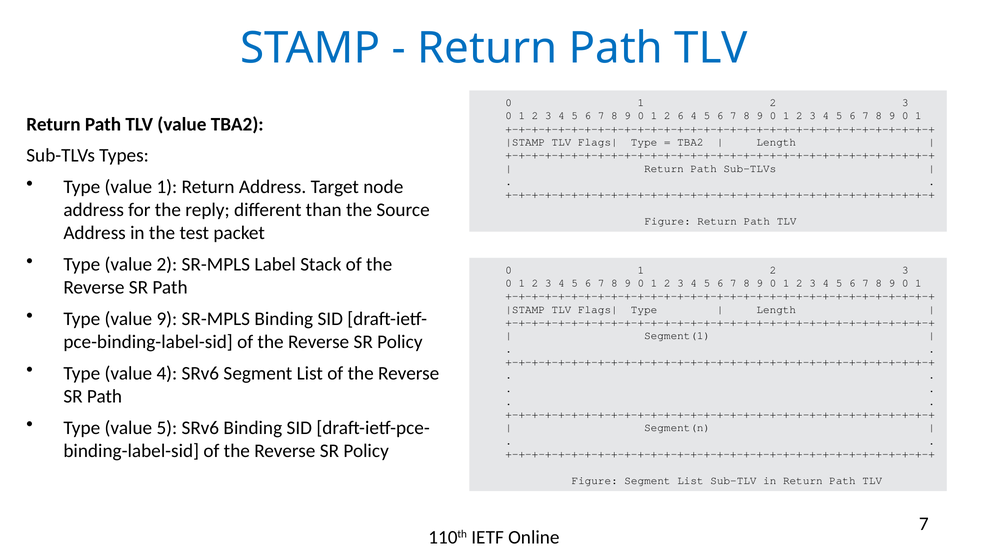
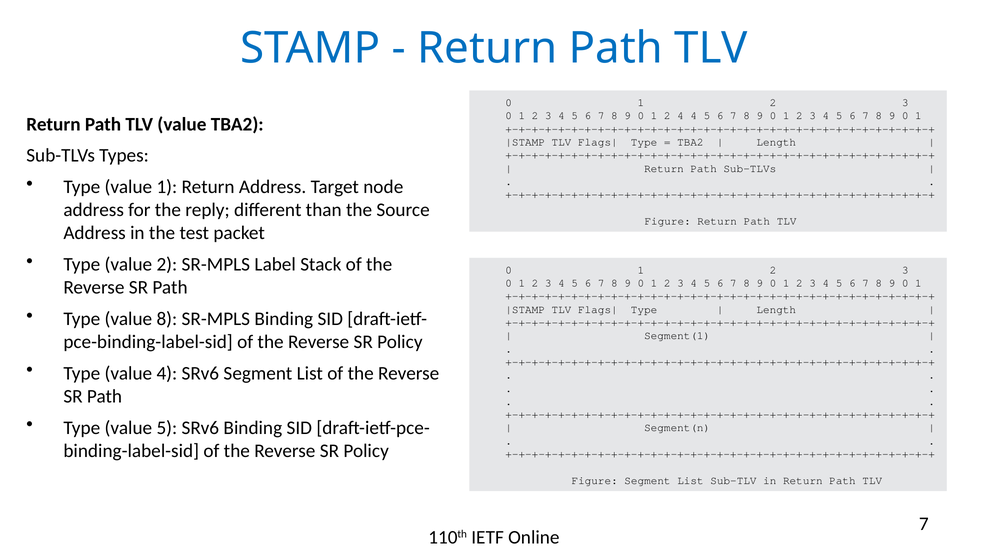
2 6: 6 -> 4
value 9: 9 -> 8
